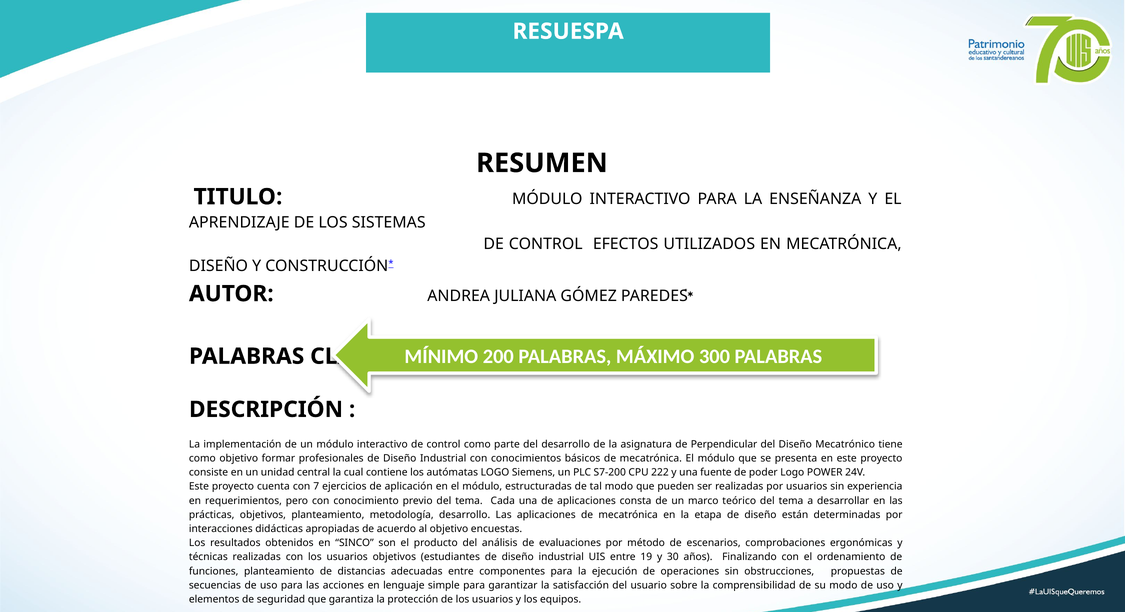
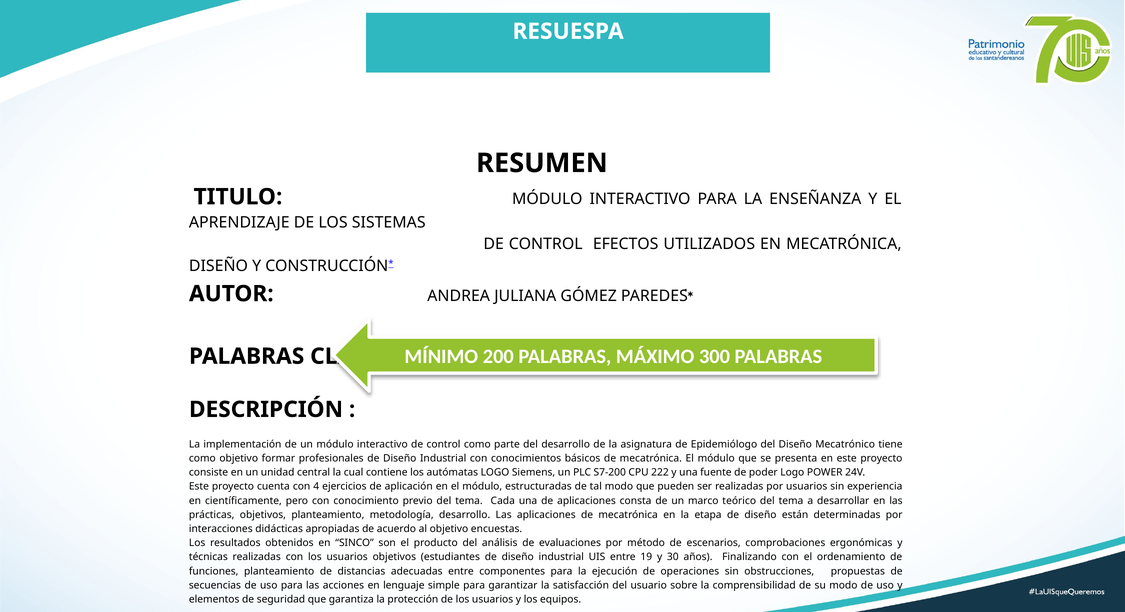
Perpendicular: Perpendicular -> Epidemiólogo
7: 7 -> 4
requerimientos: requerimientos -> científicamente
